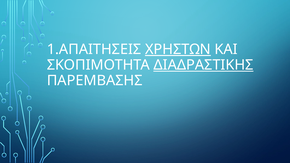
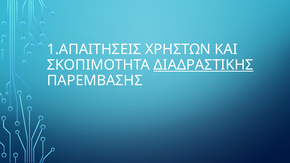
ΧΡΗΣΤΩΝ underline: present -> none
